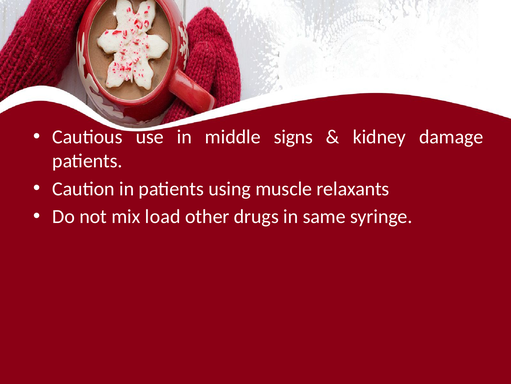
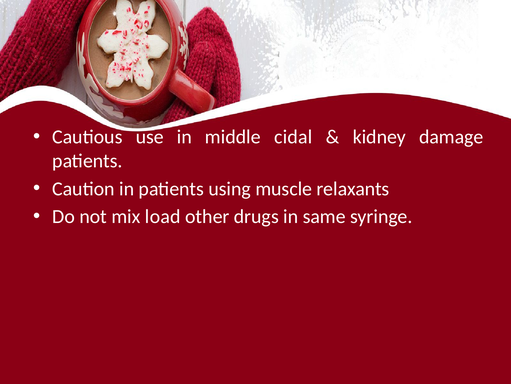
signs: signs -> cidal
